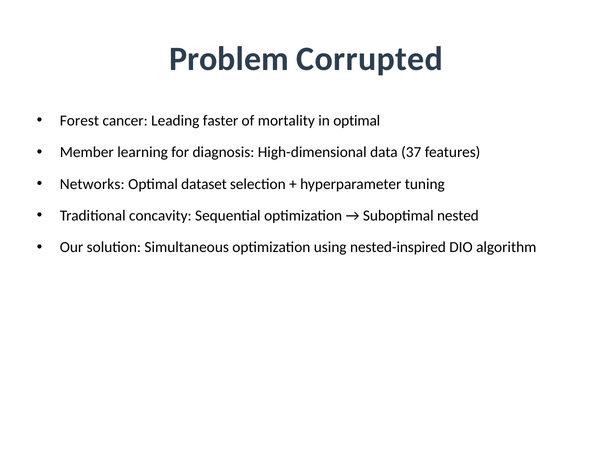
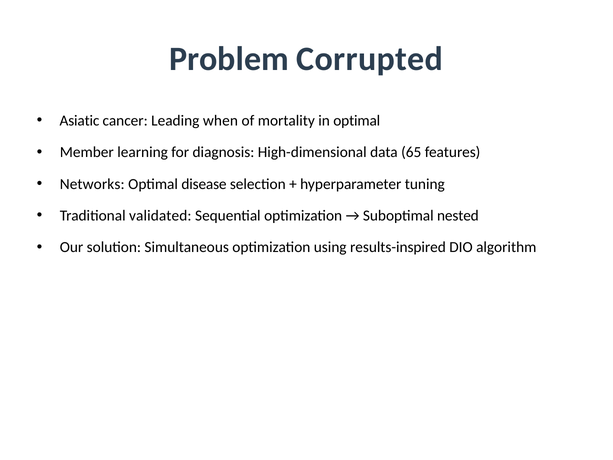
Forest: Forest -> Asiatic
faster: faster -> when
37: 37 -> 65
dataset: dataset -> disease
concavity: concavity -> validated
nested-inspired: nested-inspired -> results-inspired
